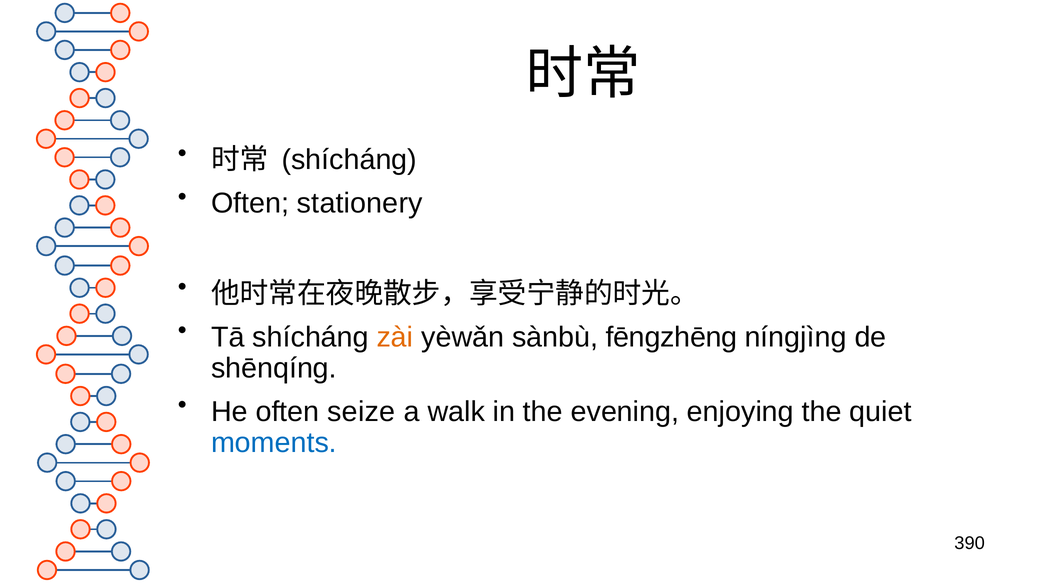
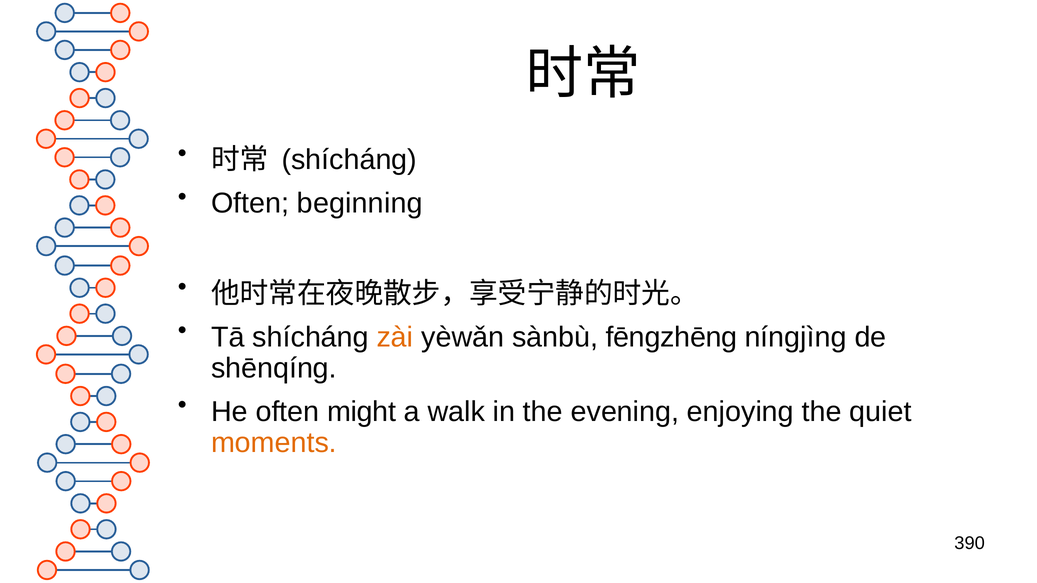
stationery: stationery -> beginning
seize: seize -> might
moments colour: blue -> orange
